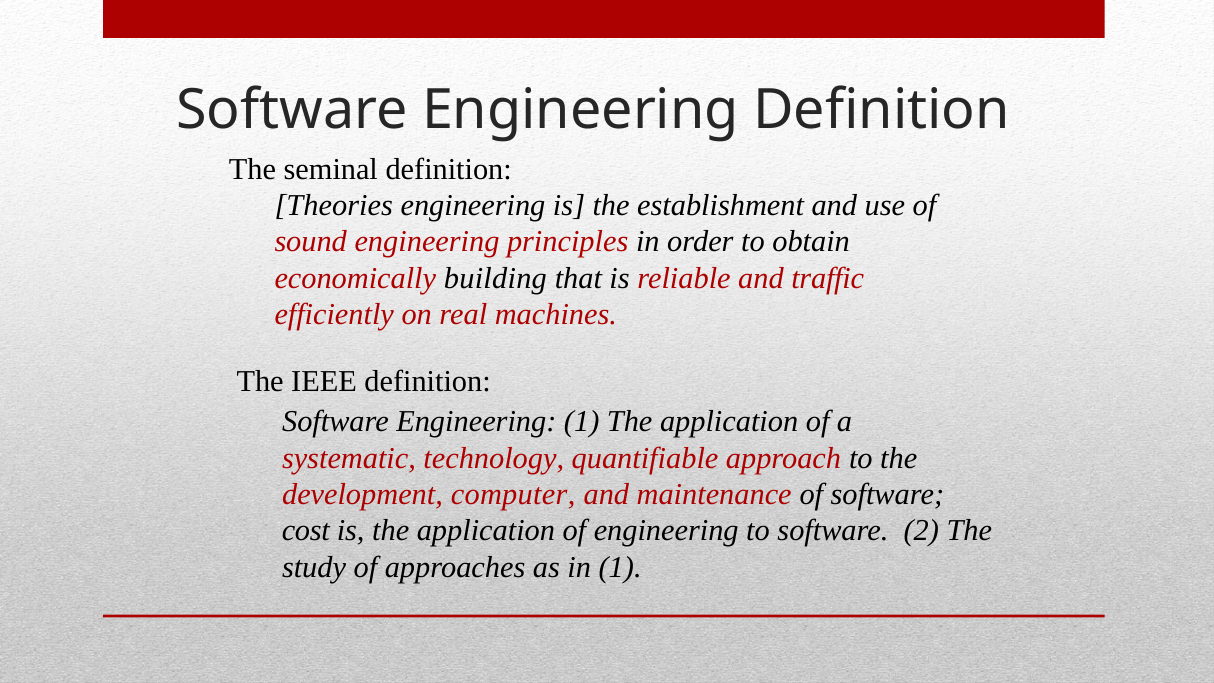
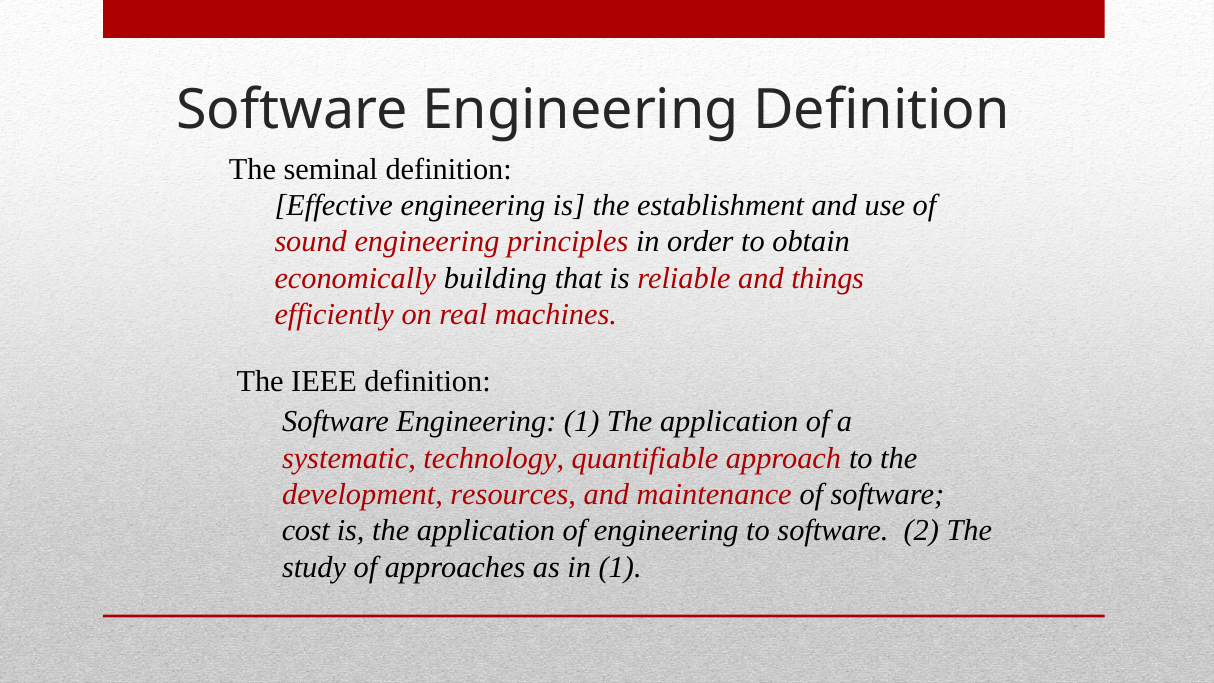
Theories: Theories -> Effective
traffic: traffic -> things
computer: computer -> resources
